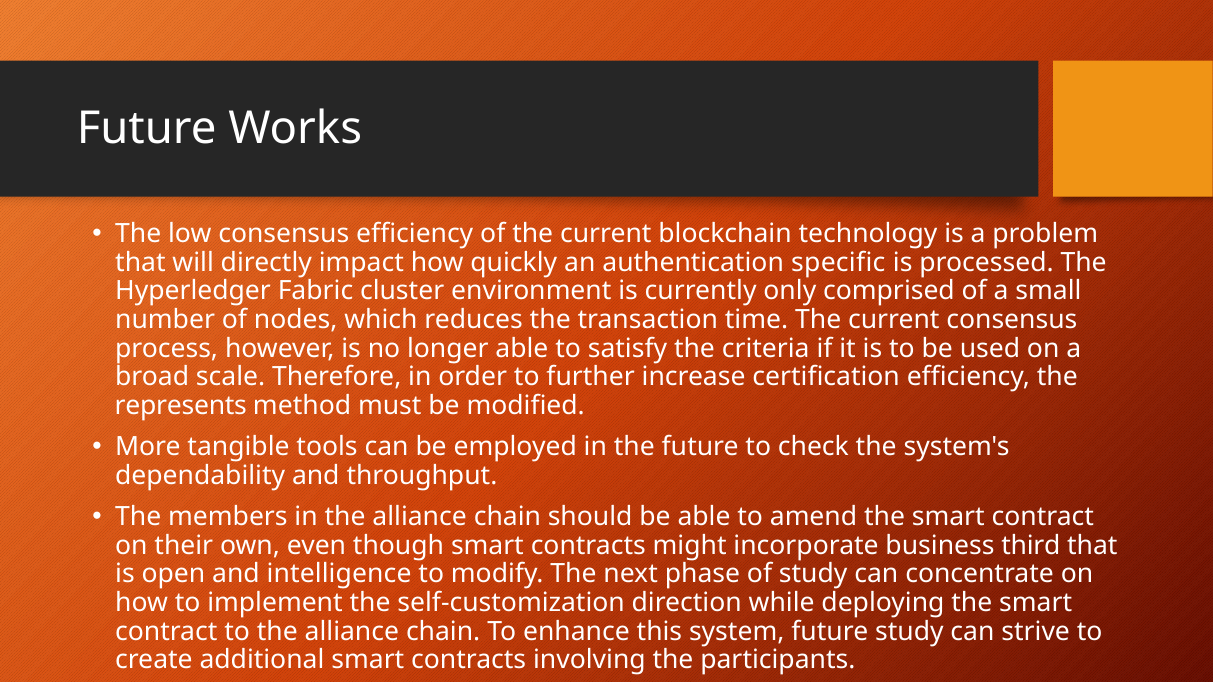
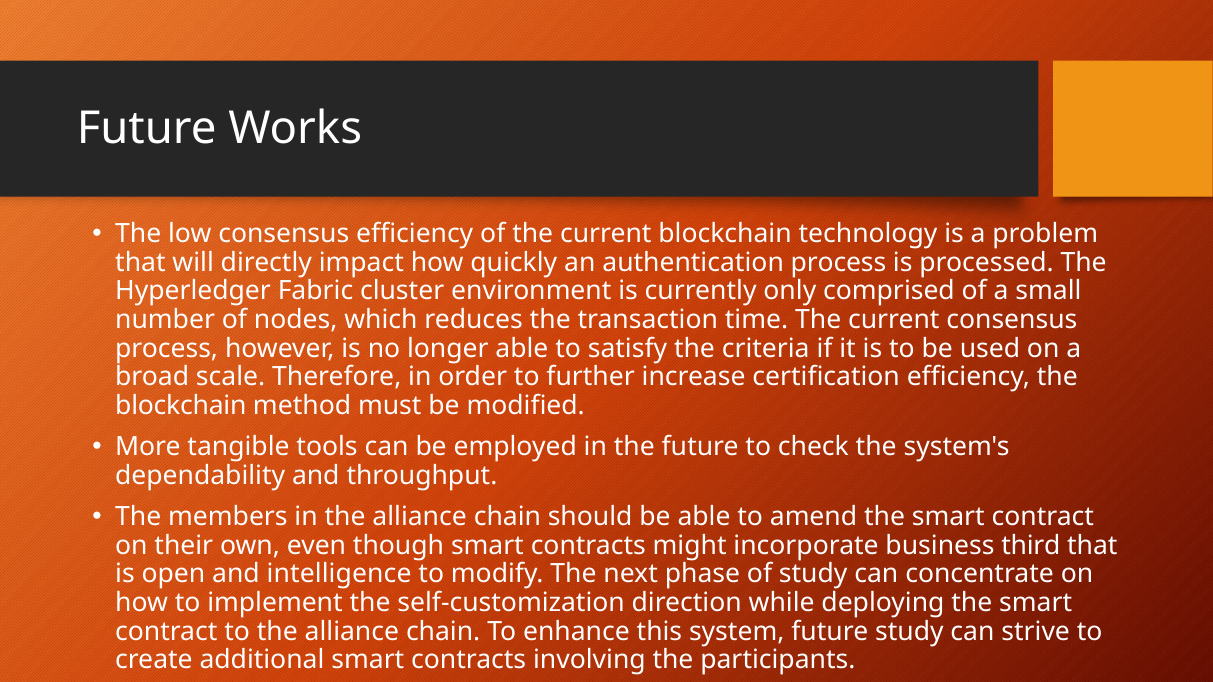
authentication specific: specific -> process
represents at (181, 406): represents -> blockchain
